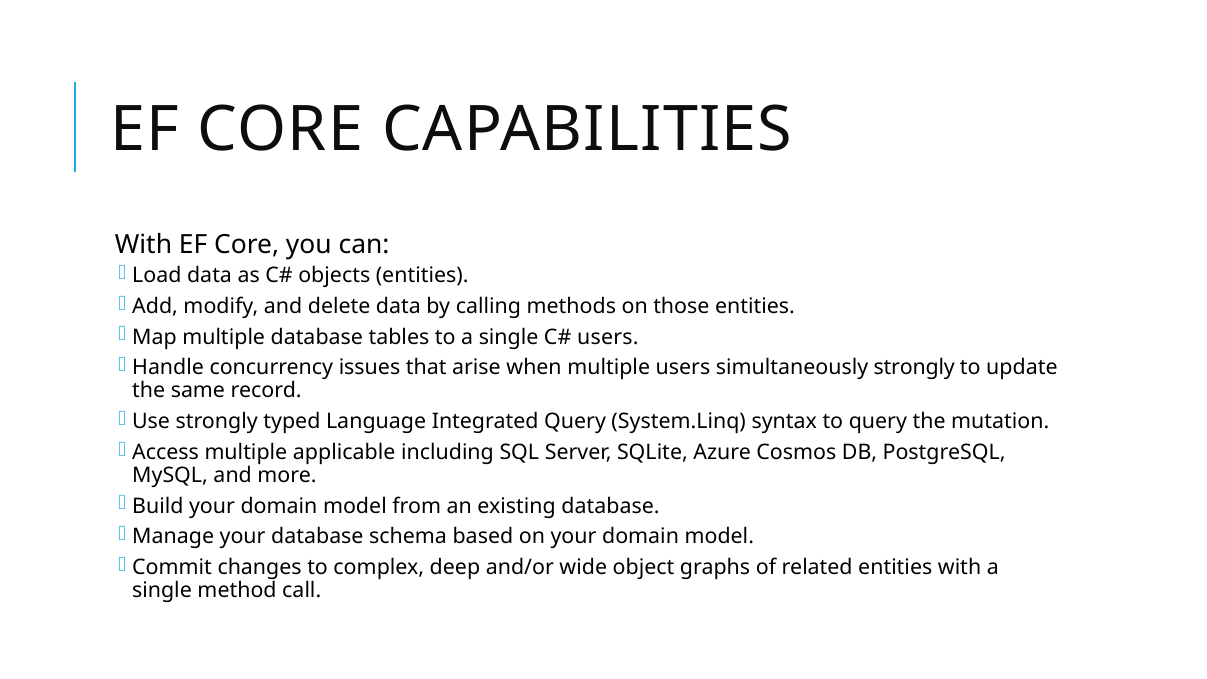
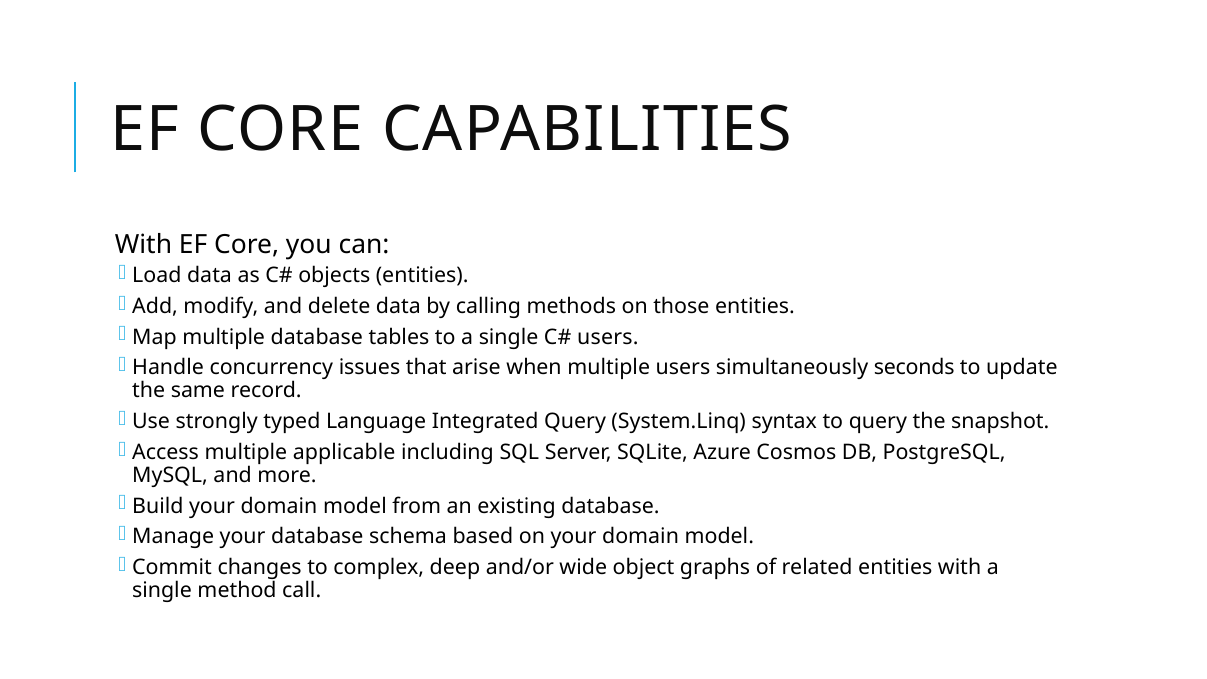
simultaneously strongly: strongly -> seconds
mutation: mutation -> snapshot
